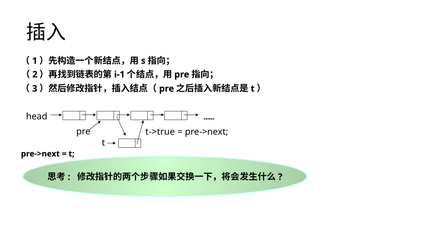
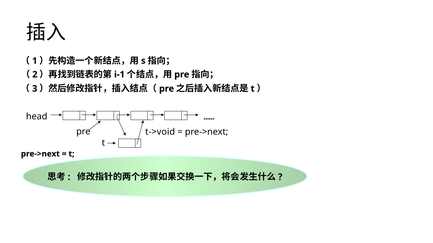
t->true: t->true -> t->void
